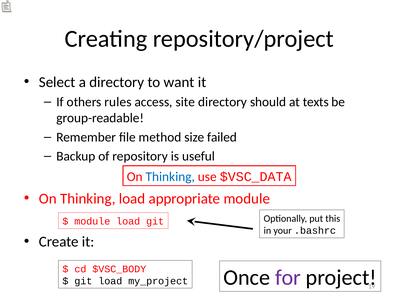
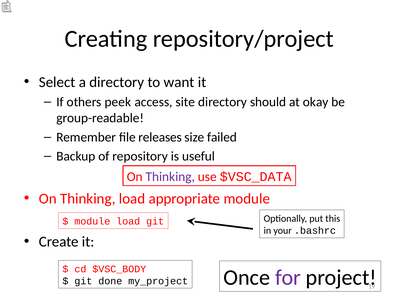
rules: rules -> peek
texts: texts -> okay
method: method -> releases
Thinking at (170, 176) colour: blue -> purple
git load: load -> done
